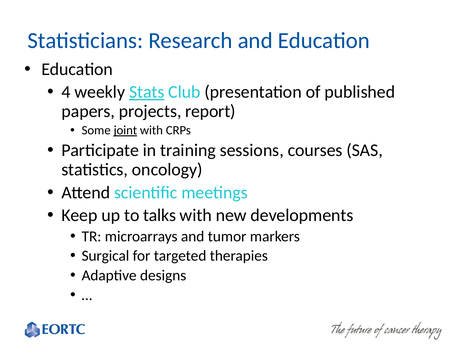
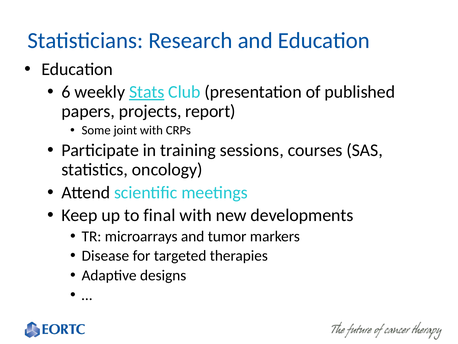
4: 4 -> 6
joint underline: present -> none
talks: talks -> final
Surgical: Surgical -> Disease
